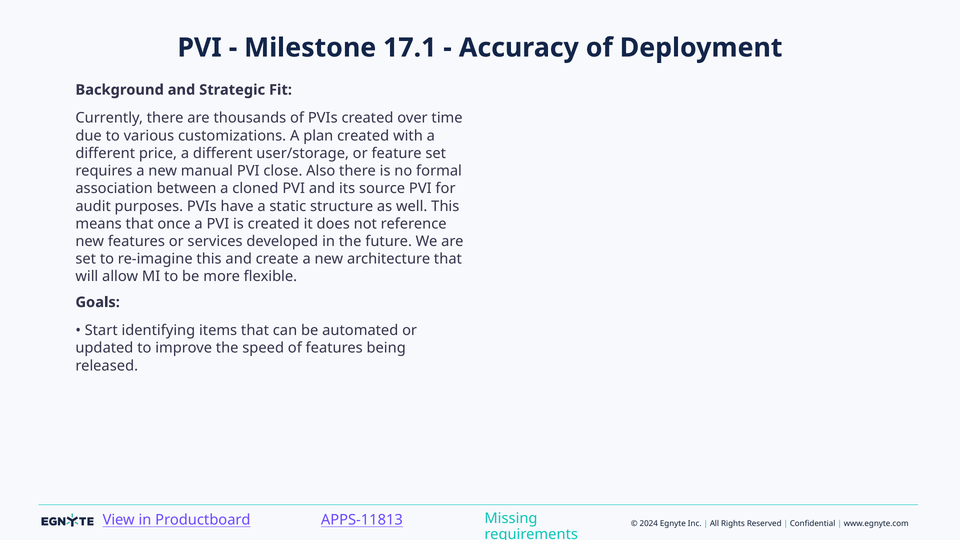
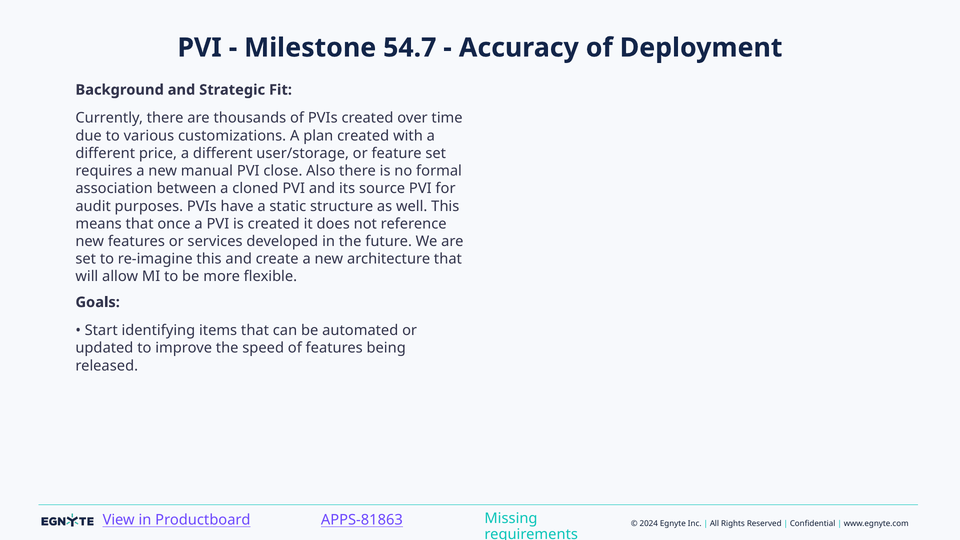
17.1: 17.1 -> 54.7
APPS-11813: APPS-11813 -> APPS-81863
